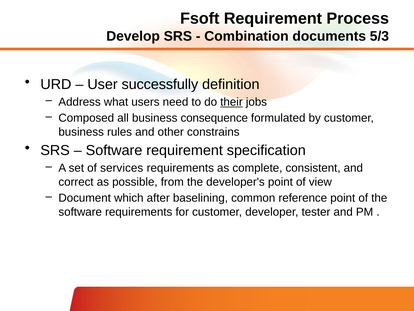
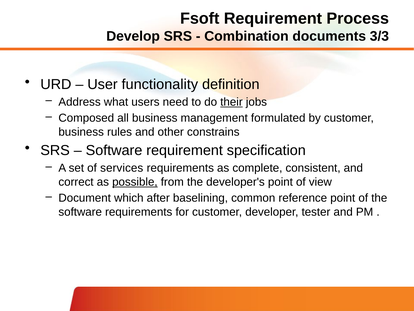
5/3: 5/3 -> 3/3
successfully: successfully -> functionality
consequence: consequence -> management
possible underline: none -> present
